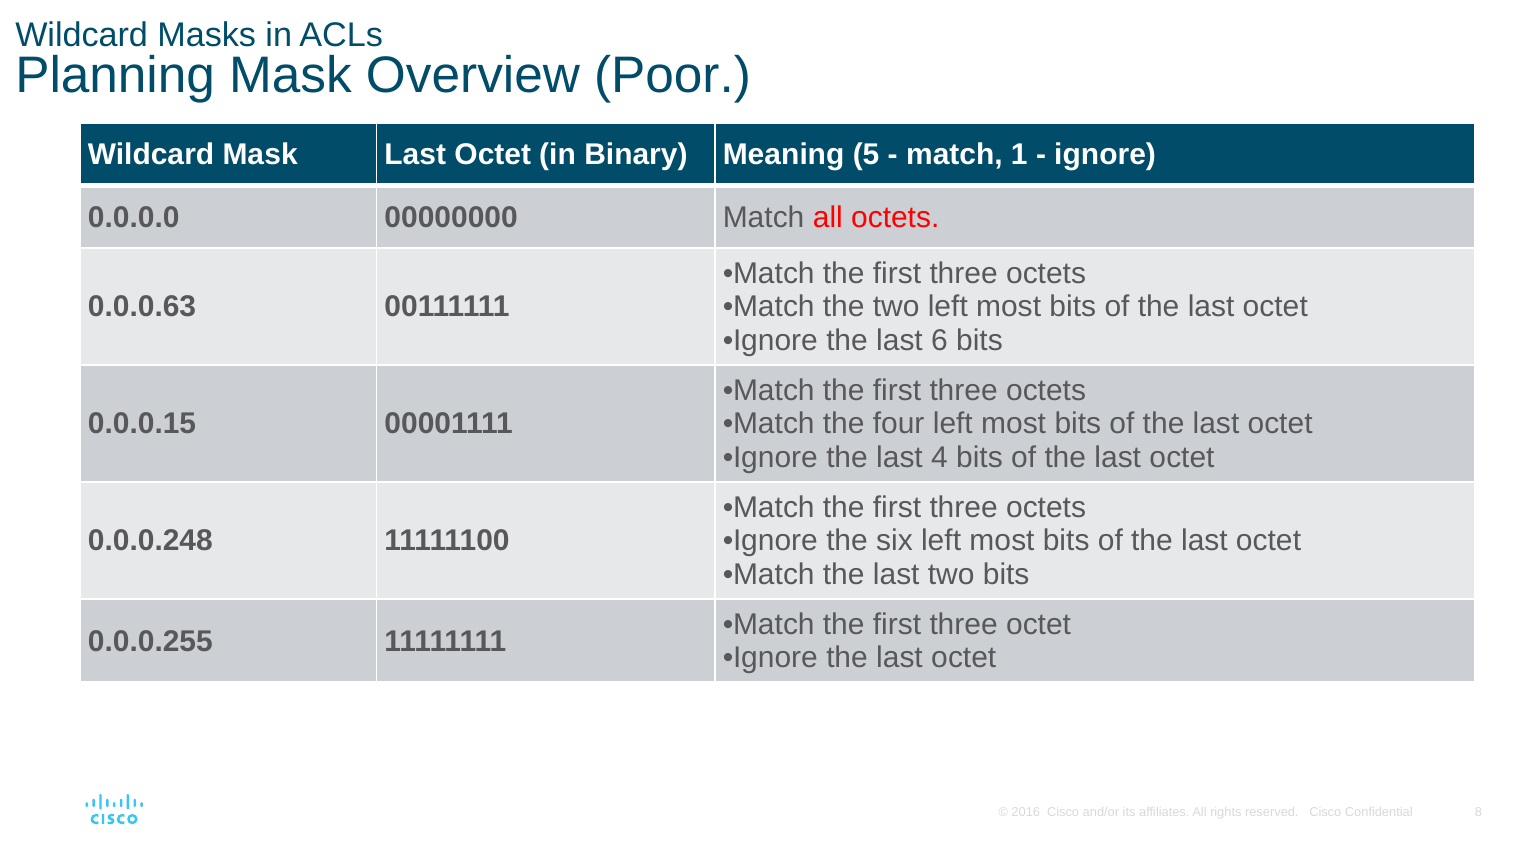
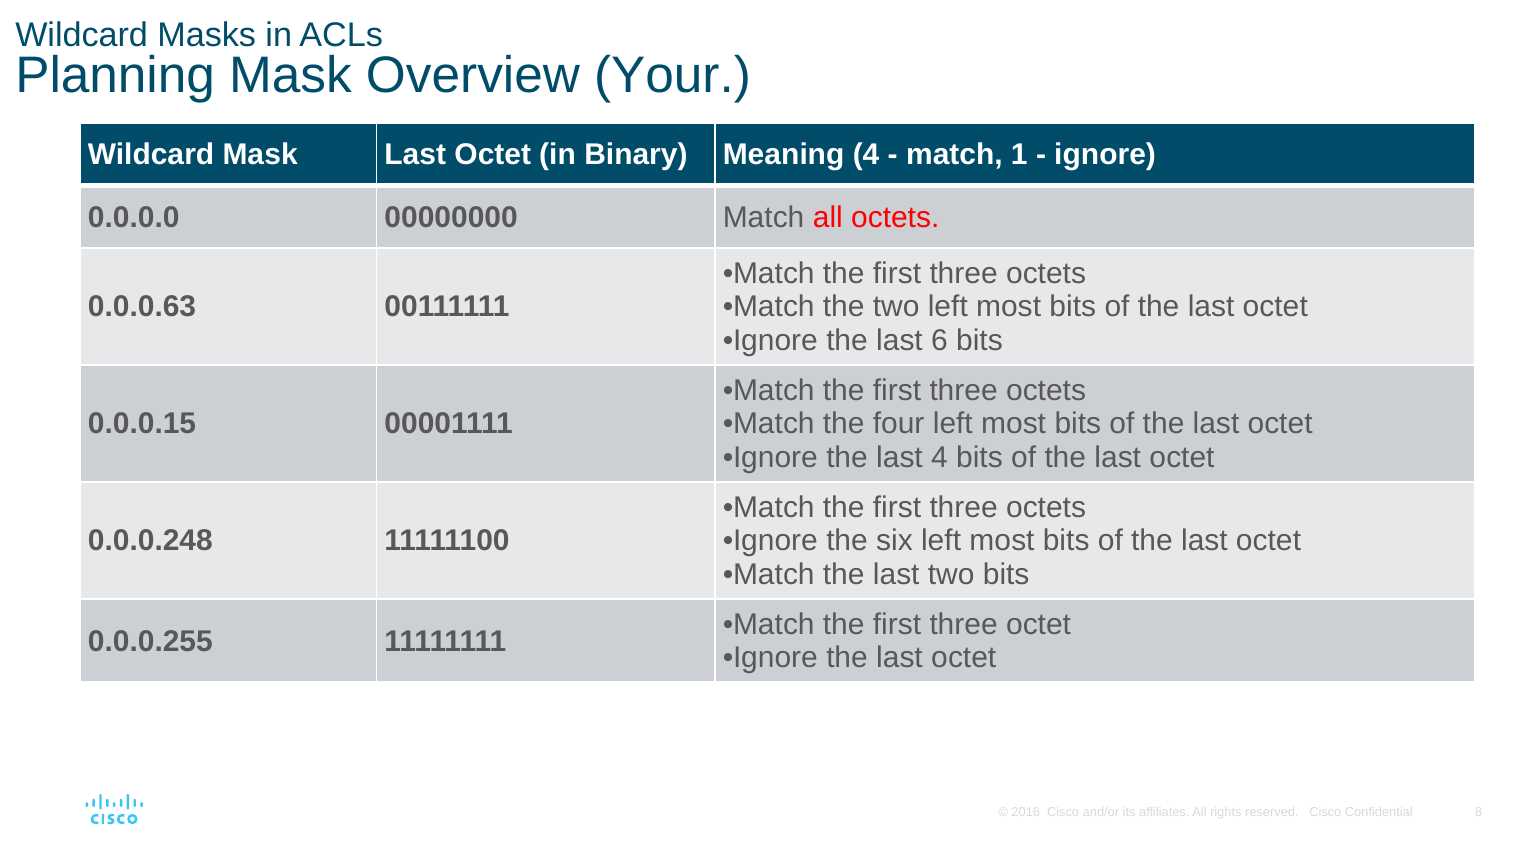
Poor: Poor -> Your
Meaning 5: 5 -> 4
